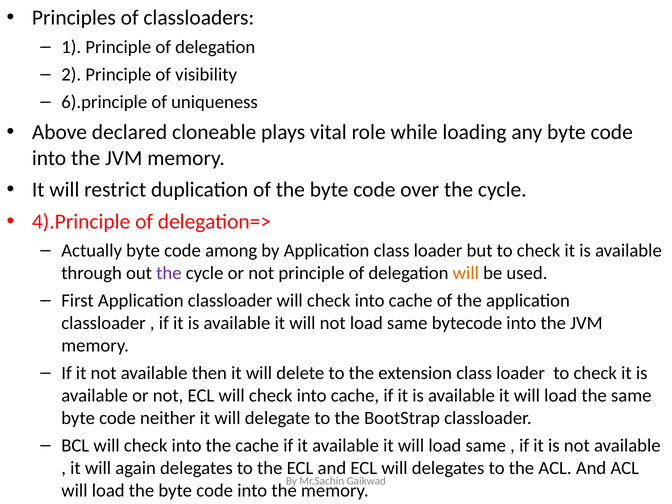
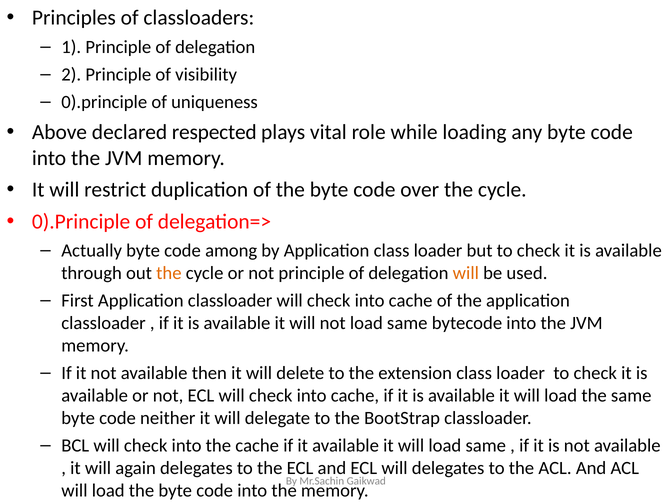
6).principle at (104, 102): 6).principle -> 0).principle
cloneable: cloneable -> respected
4).Principle at (81, 222): 4).Principle -> 0).Principle
the at (169, 273) colour: purple -> orange
